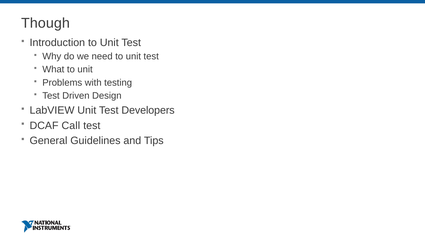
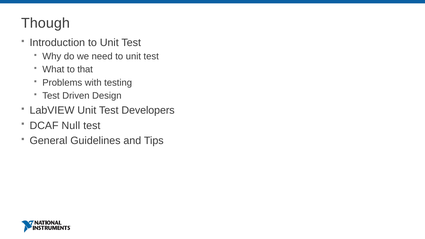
What to unit: unit -> that
Call: Call -> Null
